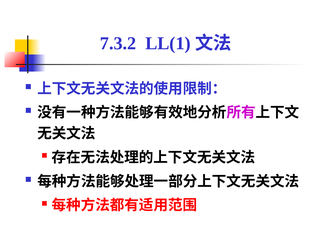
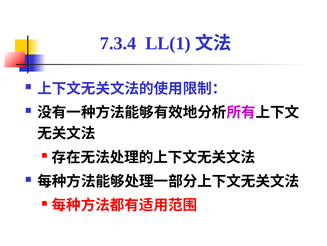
7.3.2: 7.3.2 -> 7.3.4
